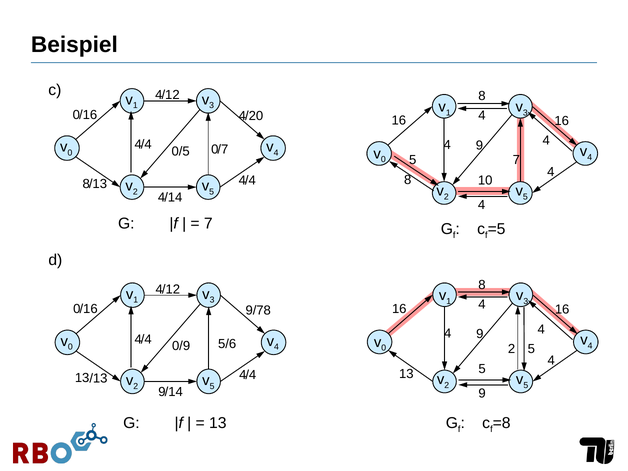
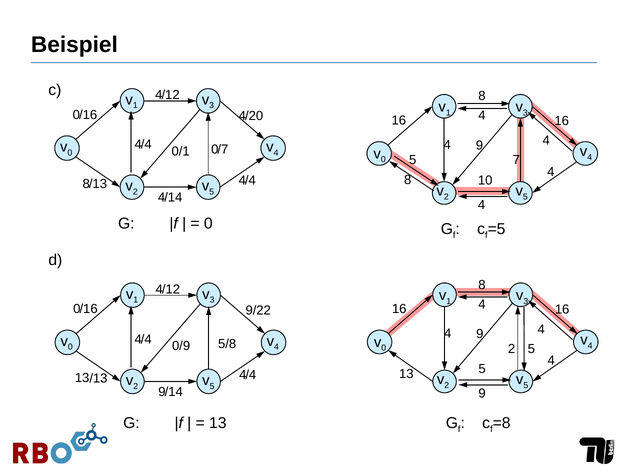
0/5: 0/5 -> 0/1
7 at (208, 223): 7 -> 0
9/78: 9/78 -> 9/22
5/6: 5/6 -> 5/8
